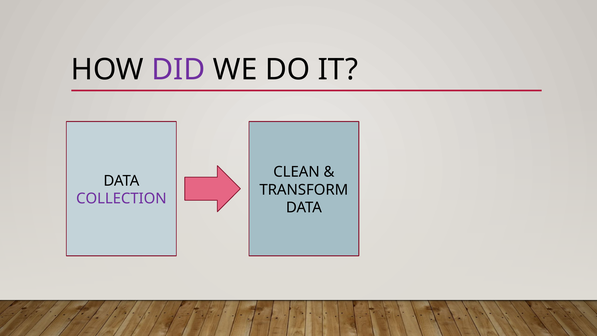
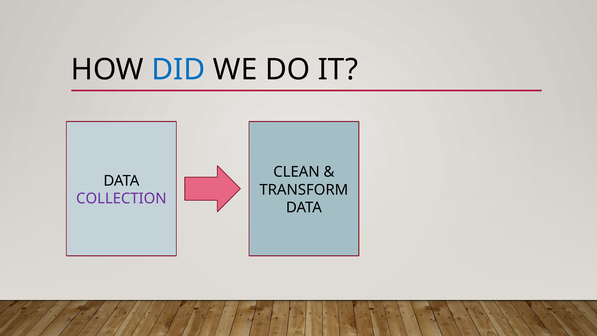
DID colour: purple -> blue
